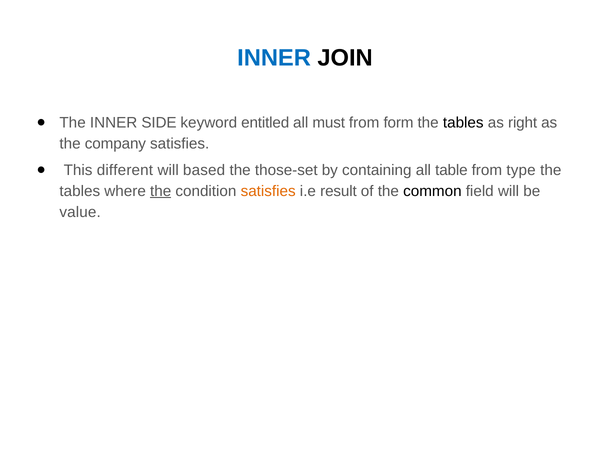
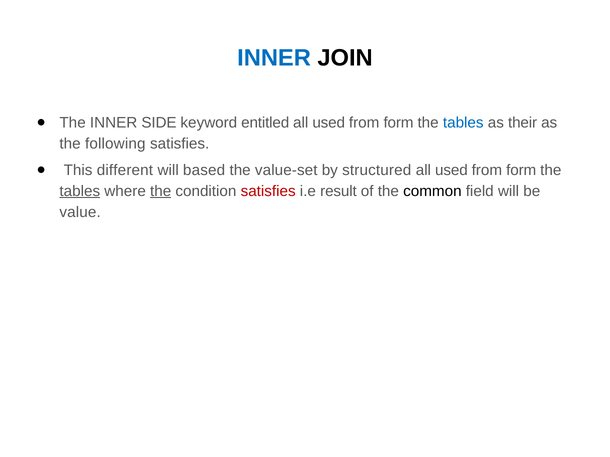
must at (329, 123): must -> used
tables at (463, 123) colour: black -> blue
right: right -> their
company: company -> following
those-set: those-set -> value-set
containing: containing -> structured
table at (451, 170): table -> used
type at (521, 170): type -> form
tables at (80, 191) underline: none -> present
satisfies at (268, 191) colour: orange -> red
